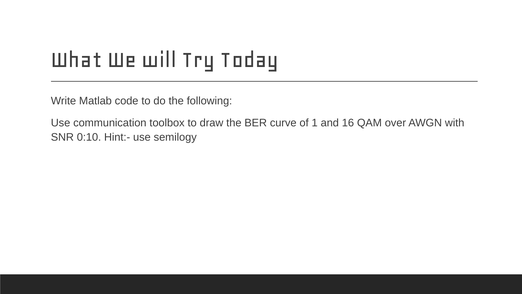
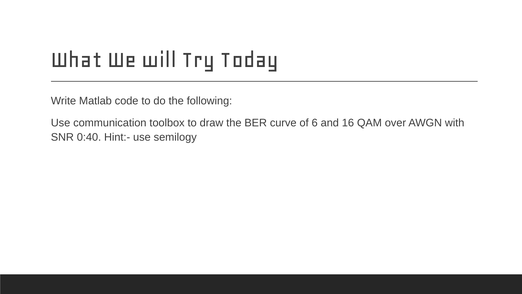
1: 1 -> 6
0:10: 0:10 -> 0:40
